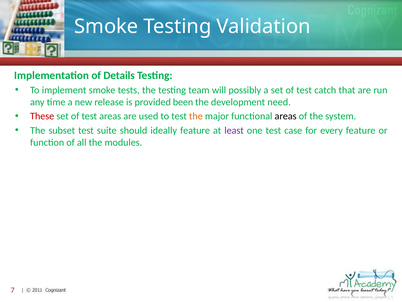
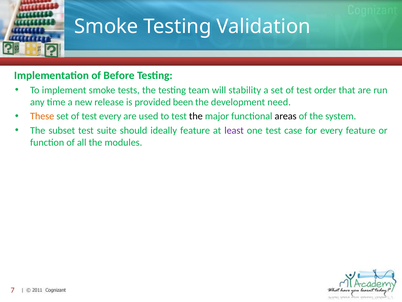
Details: Details -> Before
possibly: possibly -> stability
catch: catch -> order
These colour: red -> orange
test areas: areas -> every
the at (196, 116) colour: orange -> black
